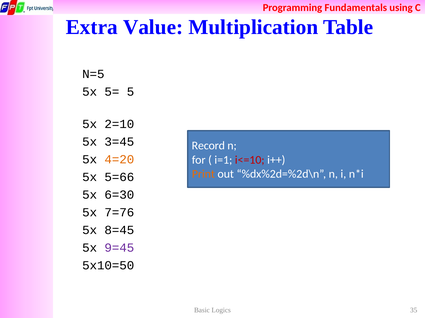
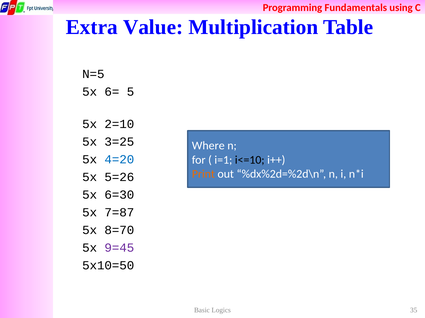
5=: 5= -> 6=
3=45: 3=45 -> 3=25
Record: Record -> Where
4=20 colour: orange -> blue
i<=10 colour: red -> black
5=66: 5=66 -> 5=26
7=76: 7=76 -> 7=87
8=45: 8=45 -> 8=70
